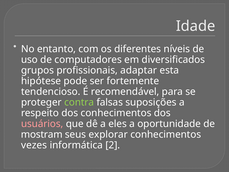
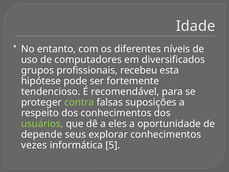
adaptar: adaptar -> recebeu
usuários colour: pink -> light green
mostram: mostram -> depende
2: 2 -> 5
